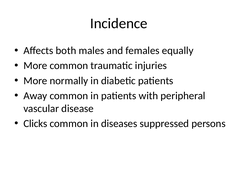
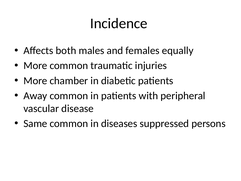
normally: normally -> chamber
Clicks: Clicks -> Same
